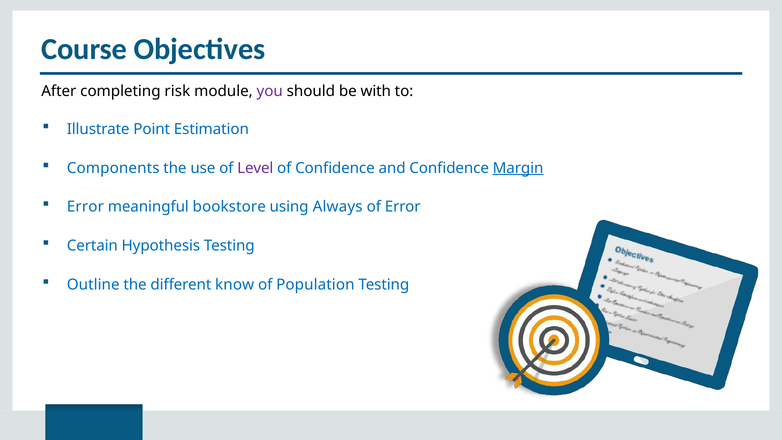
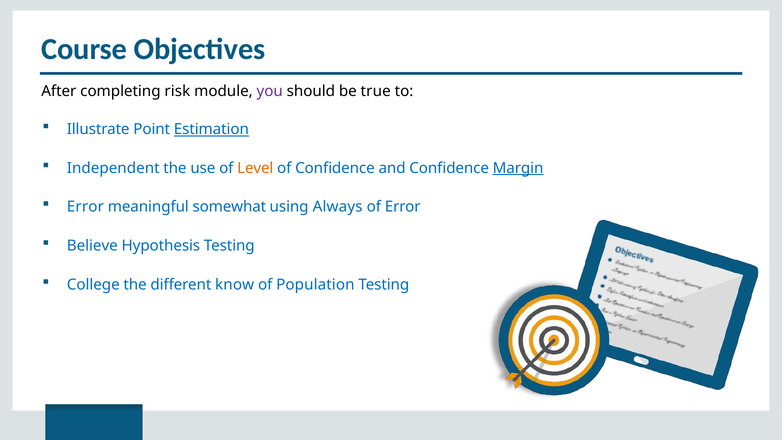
with: with -> true
Estimation underline: none -> present
Components: Components -> Independent
Level colour: purple -> orange
bookstore: bookstore -> somewhat
Certain: Certain -> Believe
Outline: Outline -> College
